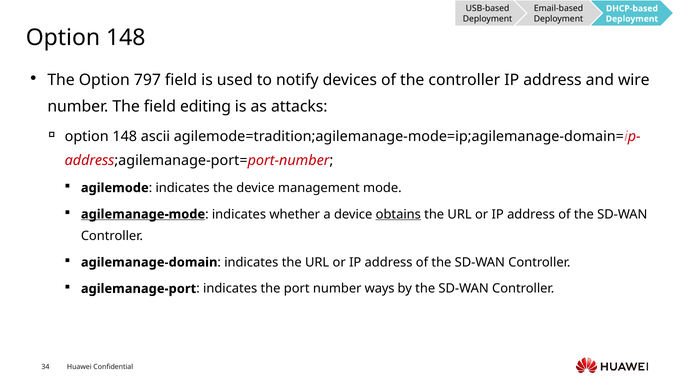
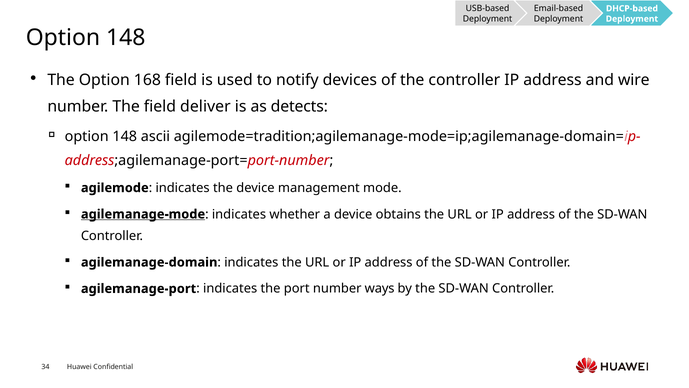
797: 797 -> 168
editing: editing -> deliver
attacks: attacks -> detects
obtains underline: present -> none
